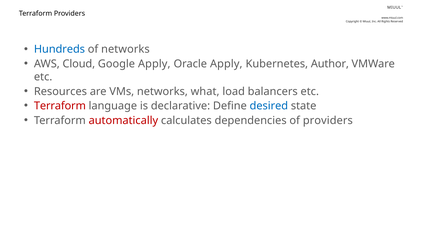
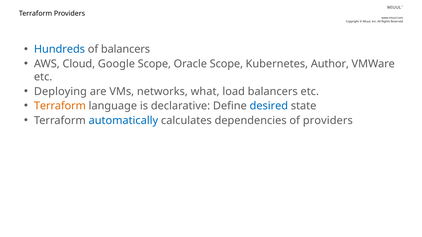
of networks: networks -> balancers
Google Apply: Apply -> Scope
Oracle Apply: Apply -> Scope
Resources: Resources -> Deploying
Terraform at (60, 106) colour: red -> orange
automatically colour: red -> blue
